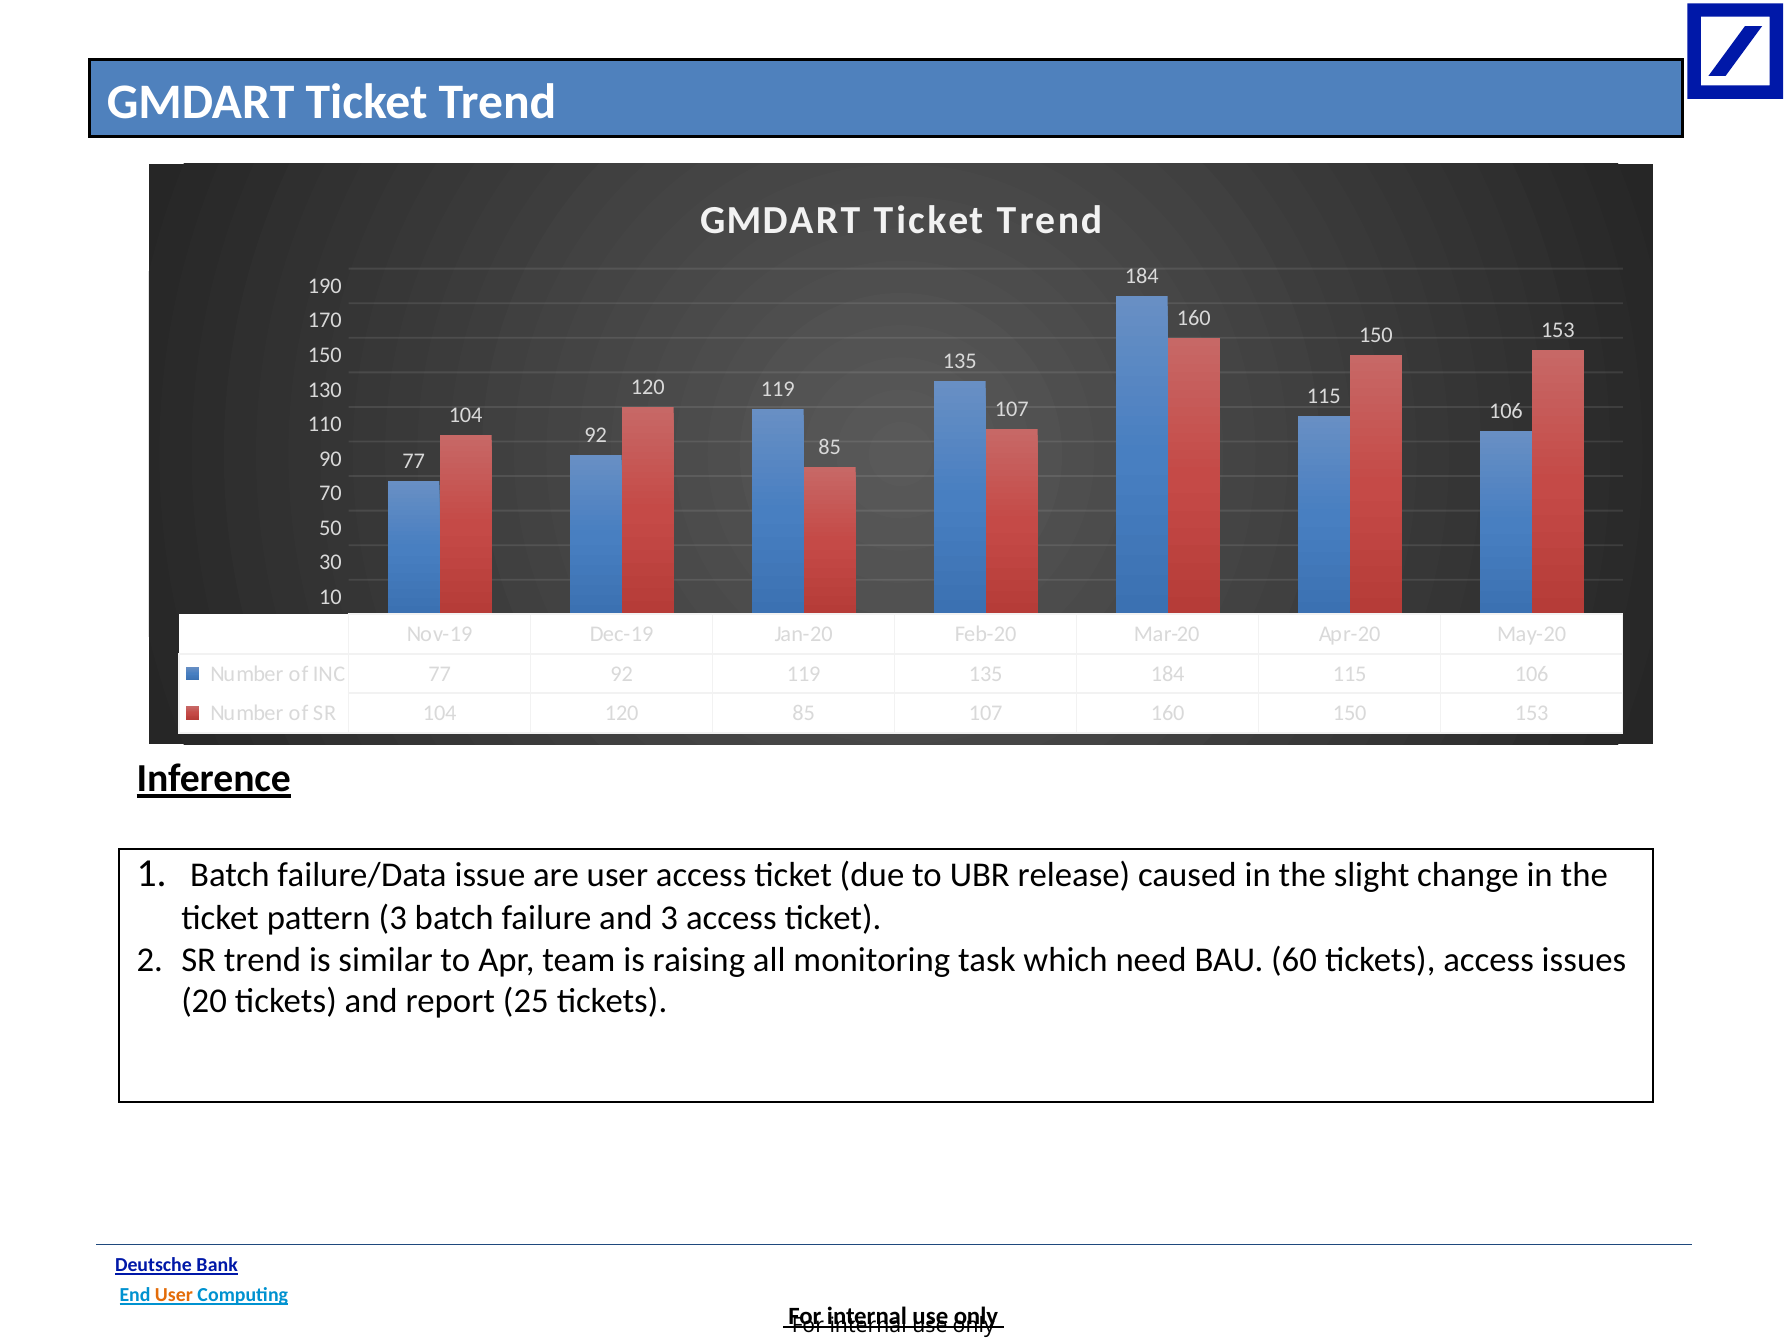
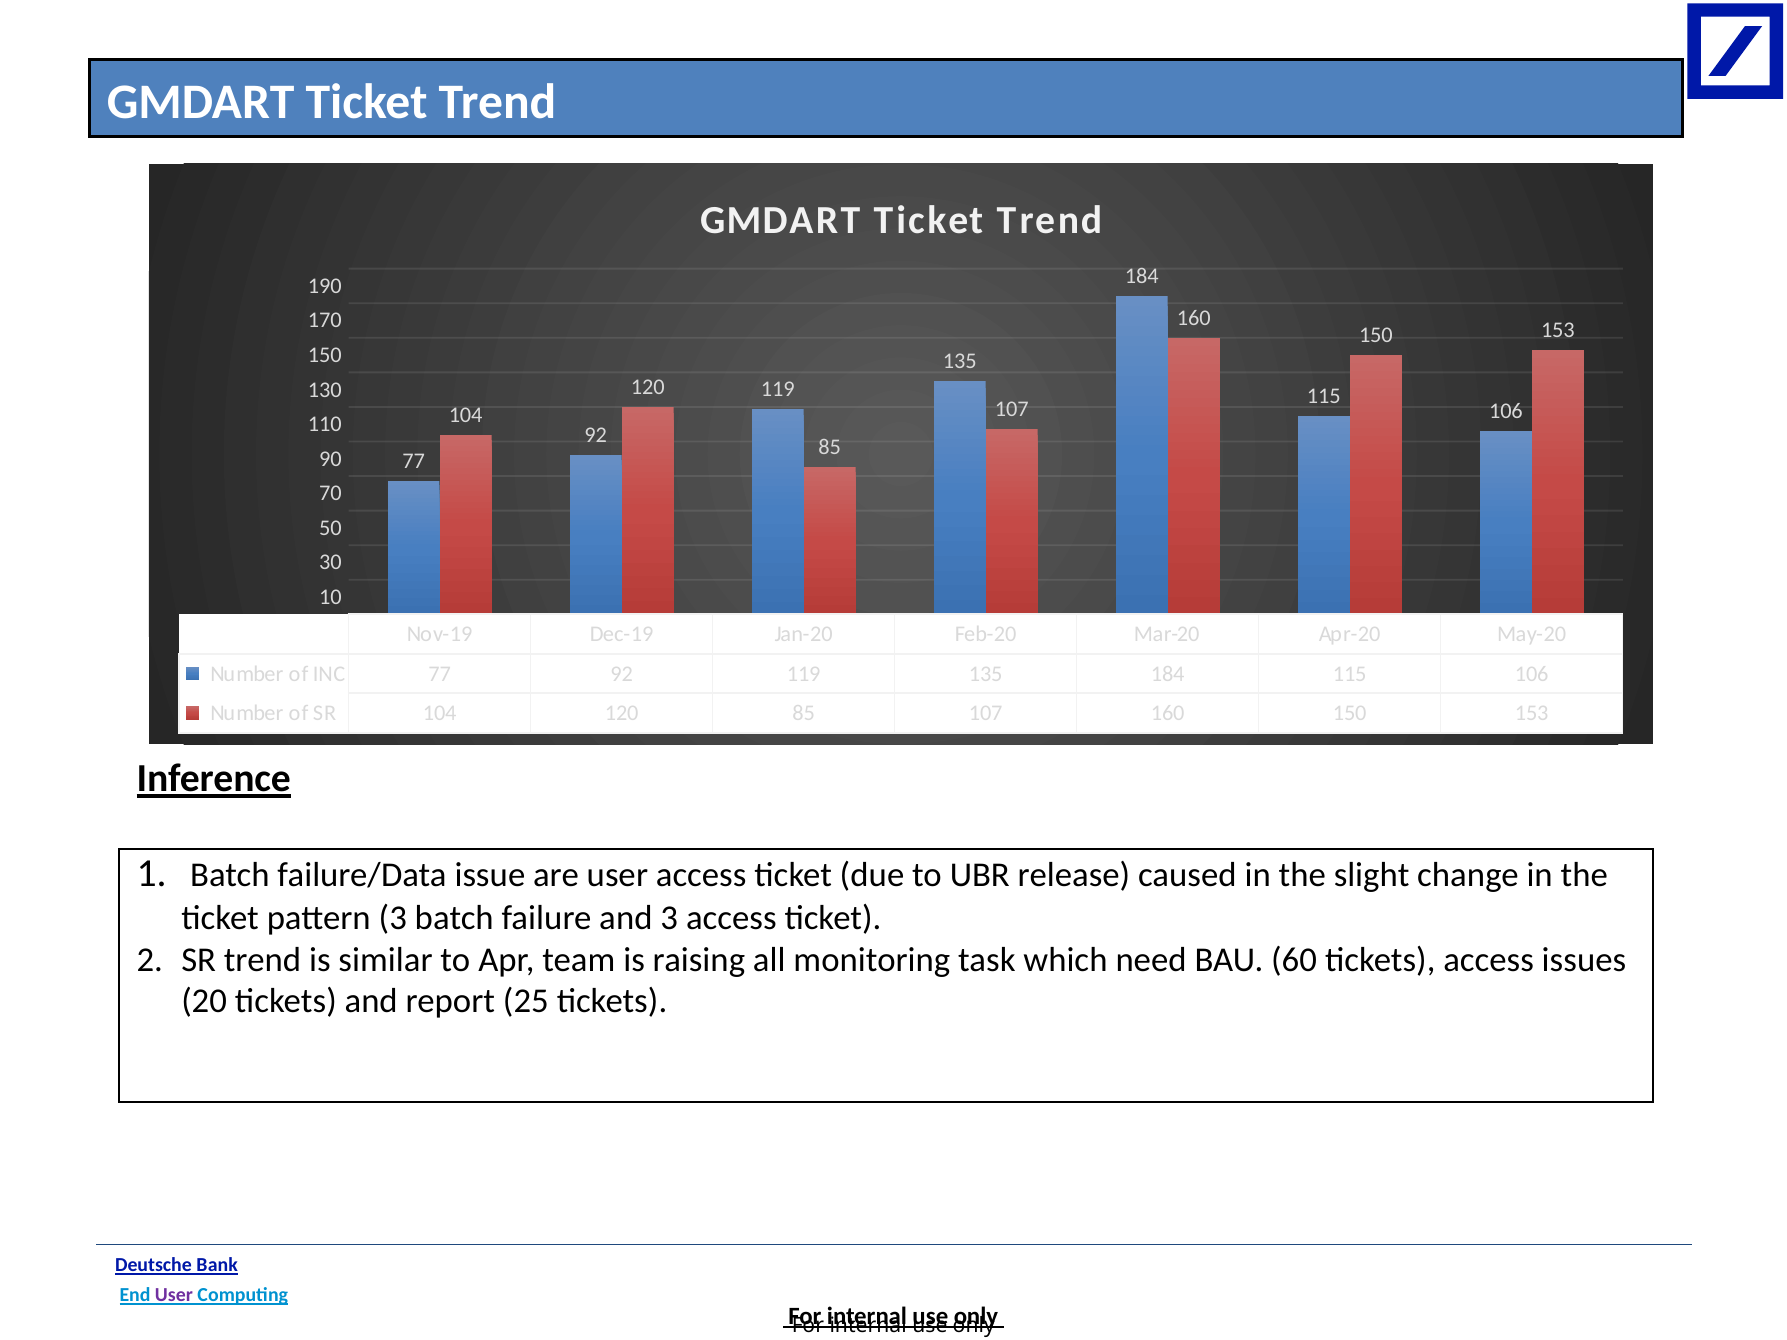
User at (174, 1296) colour: orange -> purple
